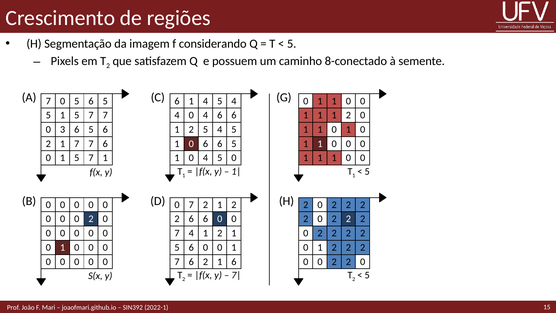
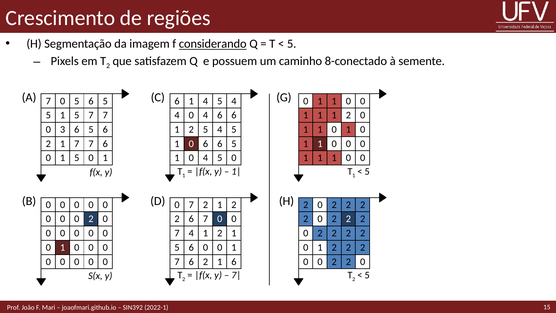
considerando underline: none -> present
0 1 5 7: 7 -> 0
2 6 6: 6 -> 7
